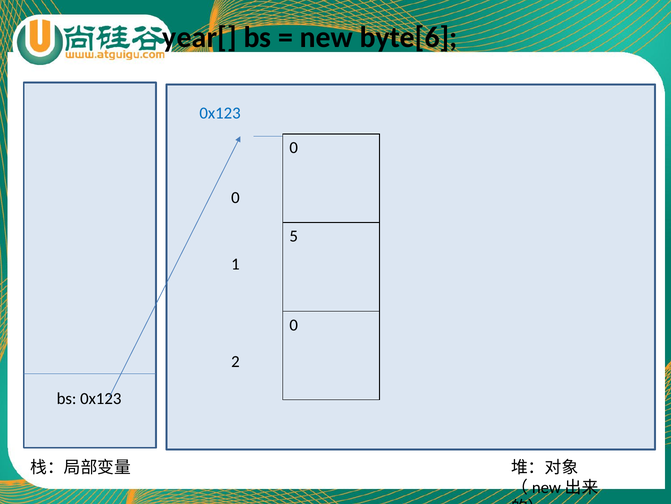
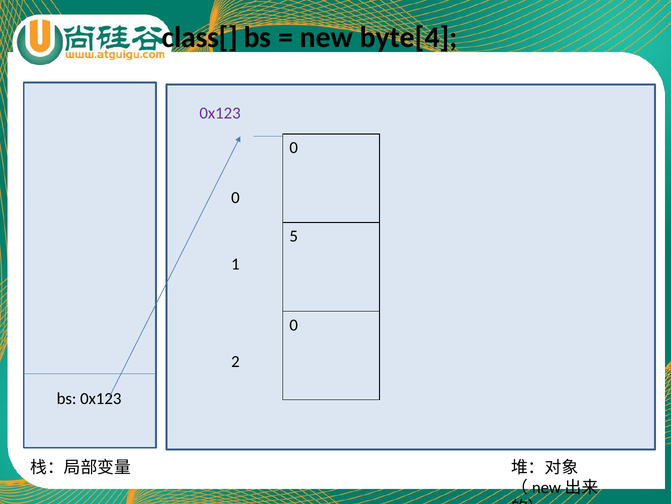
year[: year[ -> class[
byte[6: byte[6 -> byte[4
0x123 at (220, 113) colour: blue -> purple
